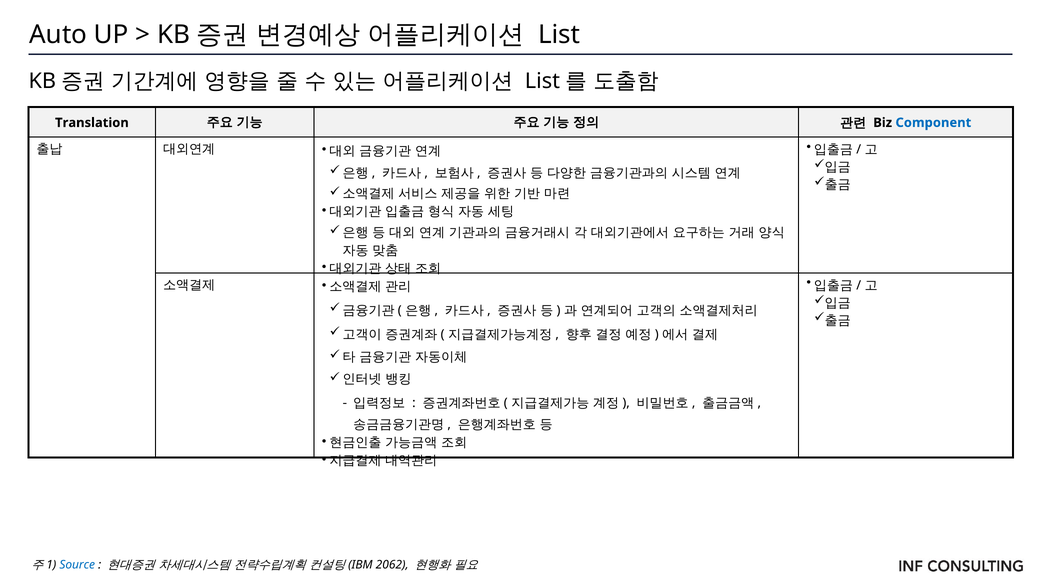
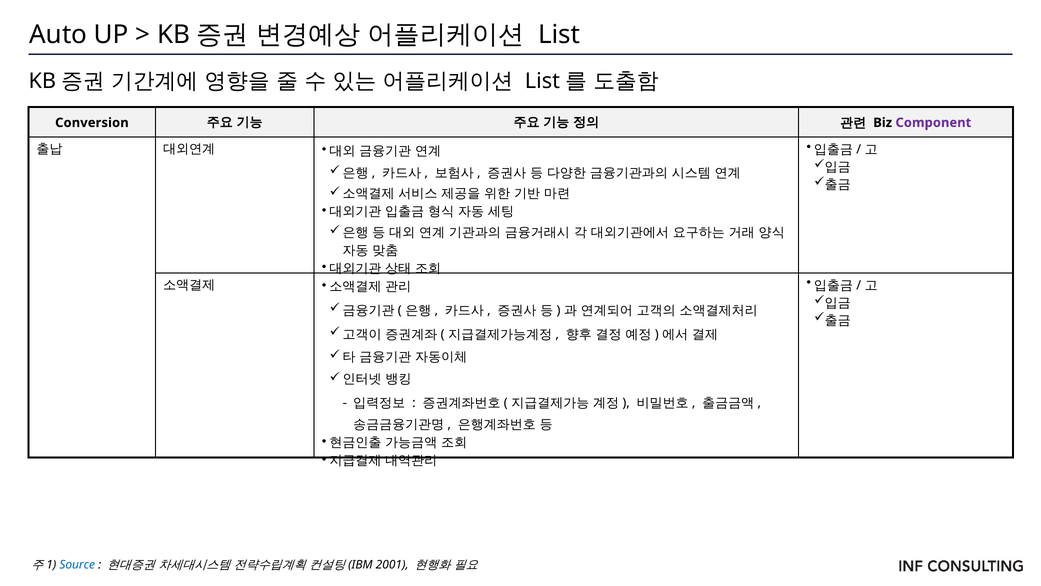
Translation: Translation -> Conversion
Component colour: blue -> purple
2062: 2062 -> 2001
